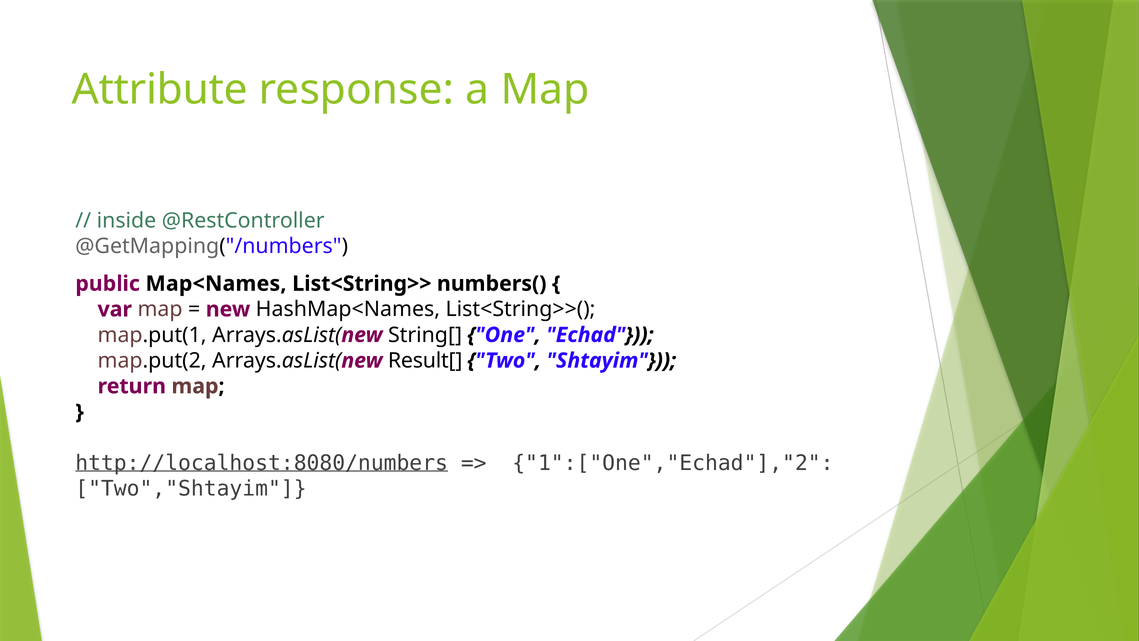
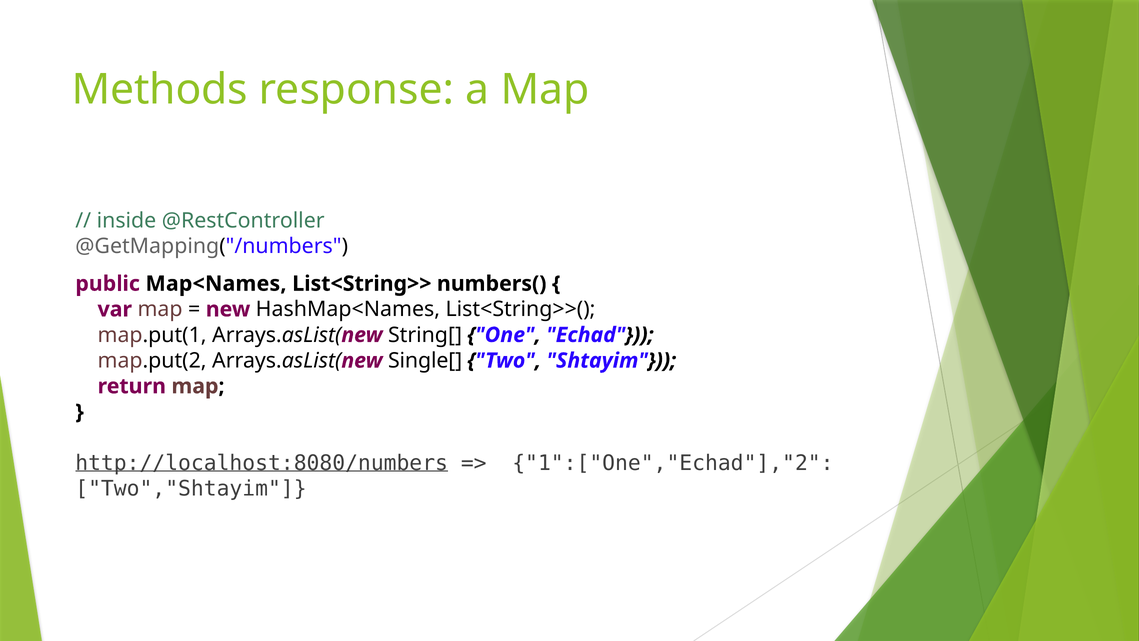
Attribute: Attribute -> Methods
Result[: Result[ -> Single[
